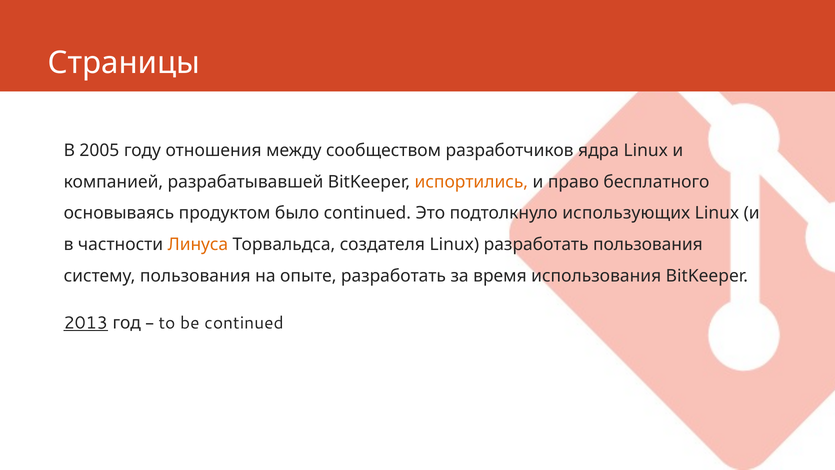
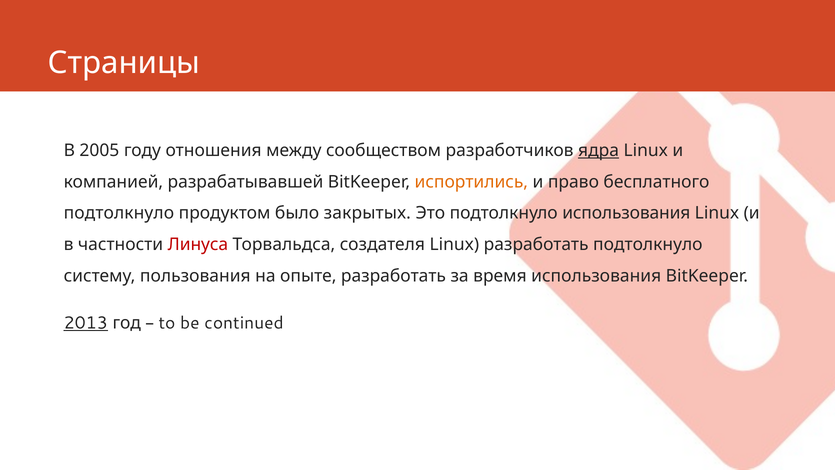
ядра underline: none -> present
основываясь at (119, 213): основываясь -> подтолкнуло
было continued: continued -> закрытых
подтолкнуло использующих: использующих -> использования
Линуса colour: orange -> red
разработать пользования: пользования -> подтолкнуло
